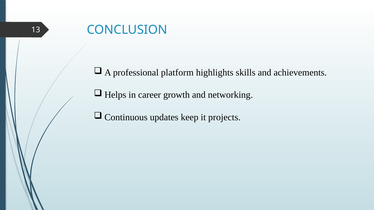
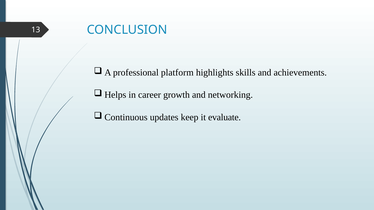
projects: projects -> evaluate
